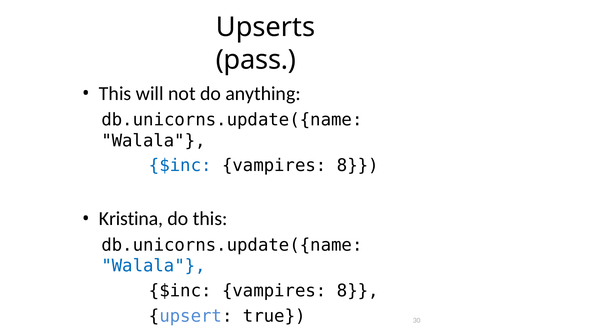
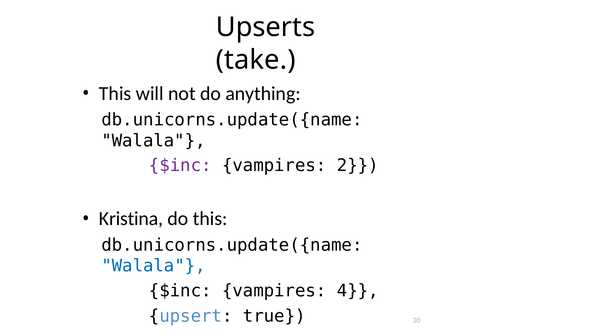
pass: pass -> take
$inc at (180, 166) colour: blue -> purple
8 at (358, 166): 8 -> 2
8 at (358, 291): 8 -> 4
